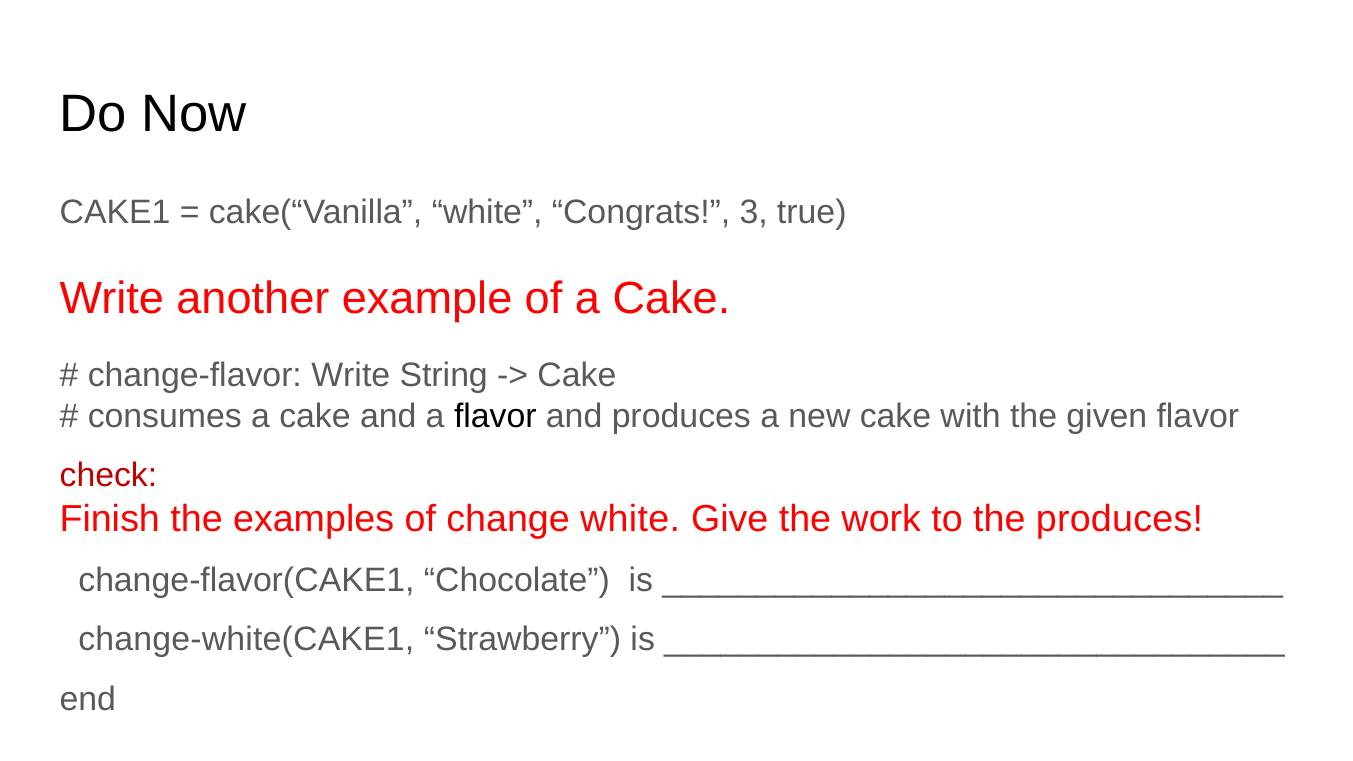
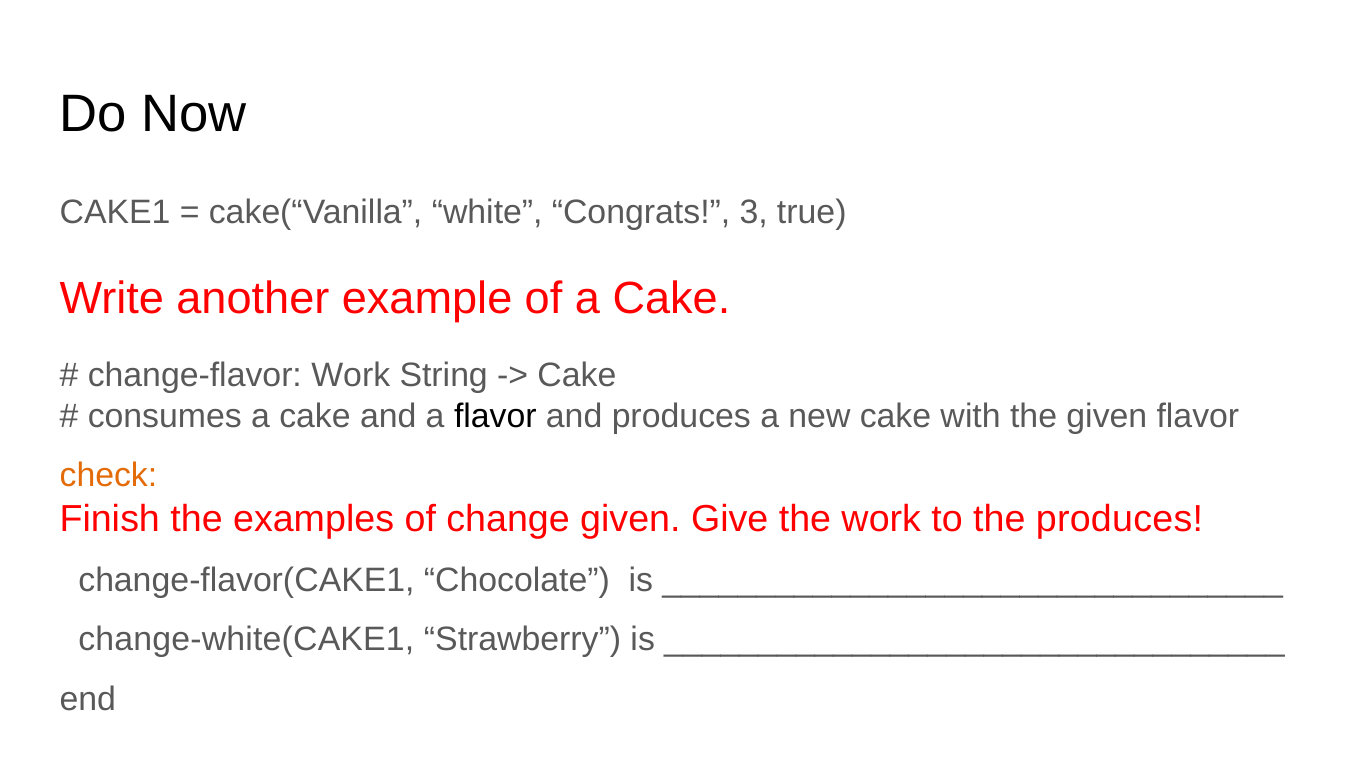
change-flavor Write: Write -> Work
check colour: red -> orange
change white: white -> given
